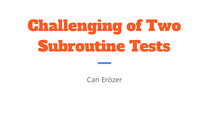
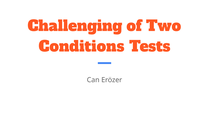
Subroutine: Subroutine -> Conditions
